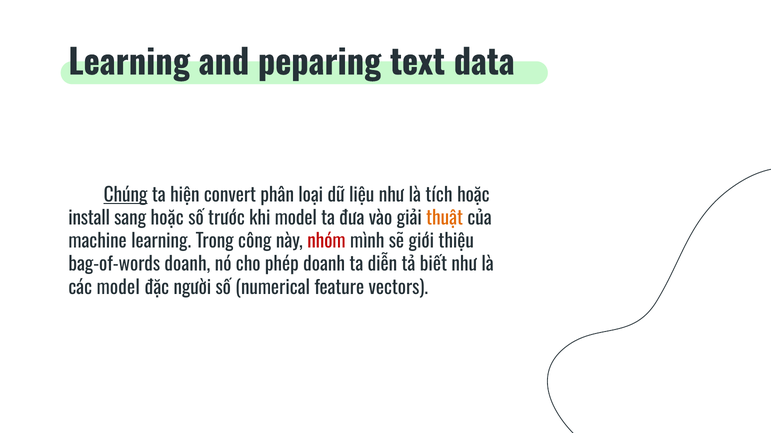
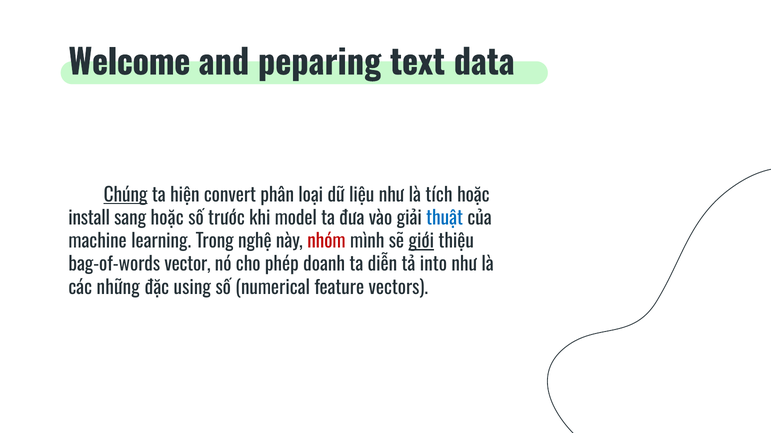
Learning at (129, 63): Learning -> Welcome
thuật colour: orange -> blue
công: công -> nghệ
giới underline: none -> present
bag-of-words doanh: doanh -> vector
biết: biết -> into
các model: model -> những
người: người -> using
